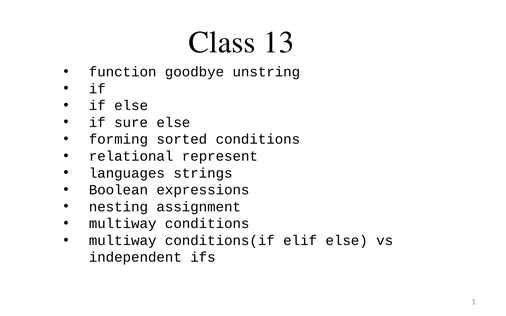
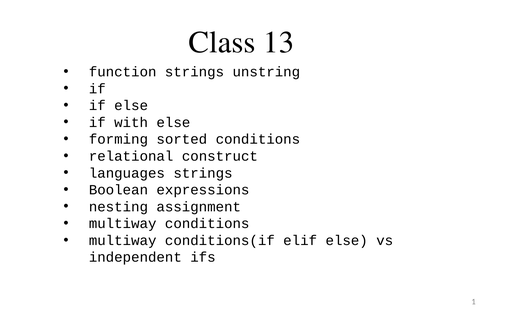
function goodbye: goodbye -> strings
sure: sure -> with
represent: represent -> construct
